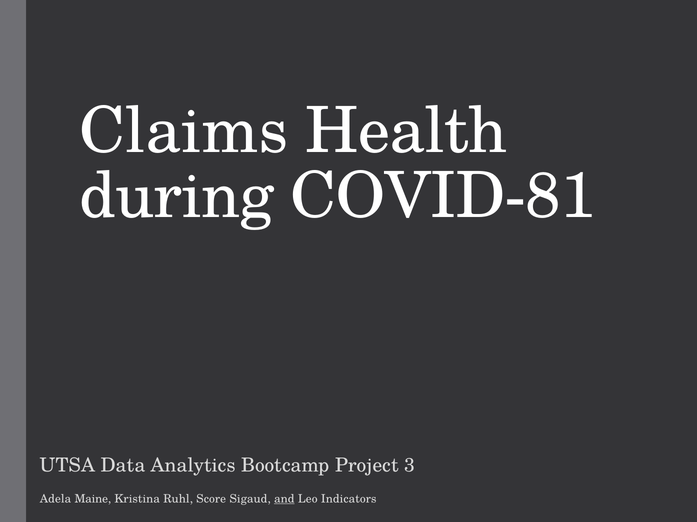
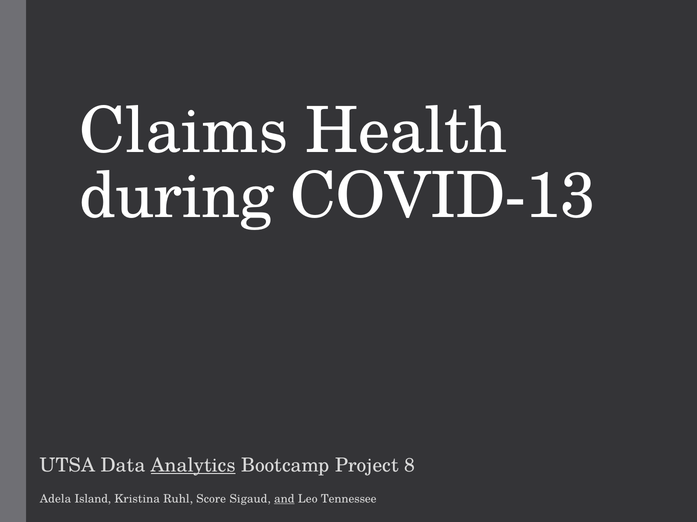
COVID-81: COVID-81 -> COVID-13
Analytics underline: none -> present
3: 3 -> 8
Maine: Maine -> Island
Indicators: Indicators -> Tennessee
